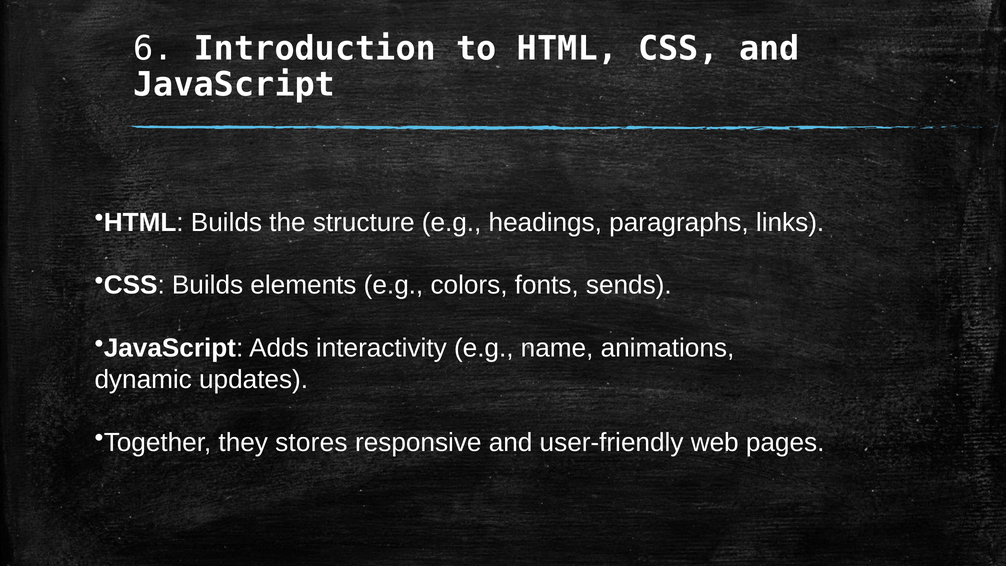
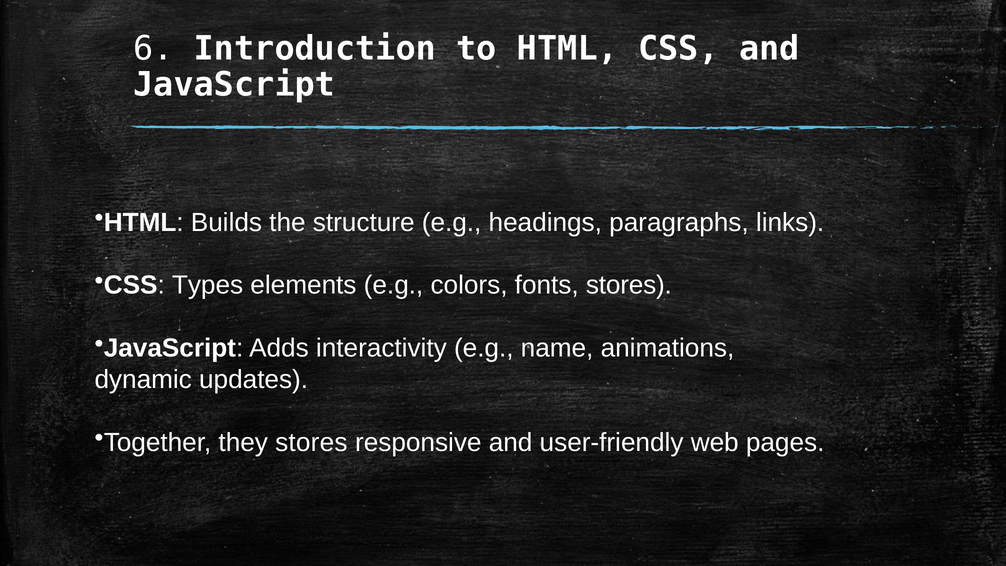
CSS Builds: Builds -> Types
fonts sends: sends -> stores
